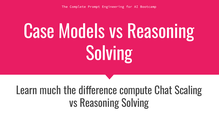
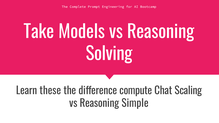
Case: Case -> Take
much: much -> these
Solving at (135, 104): Solving -> Simple
